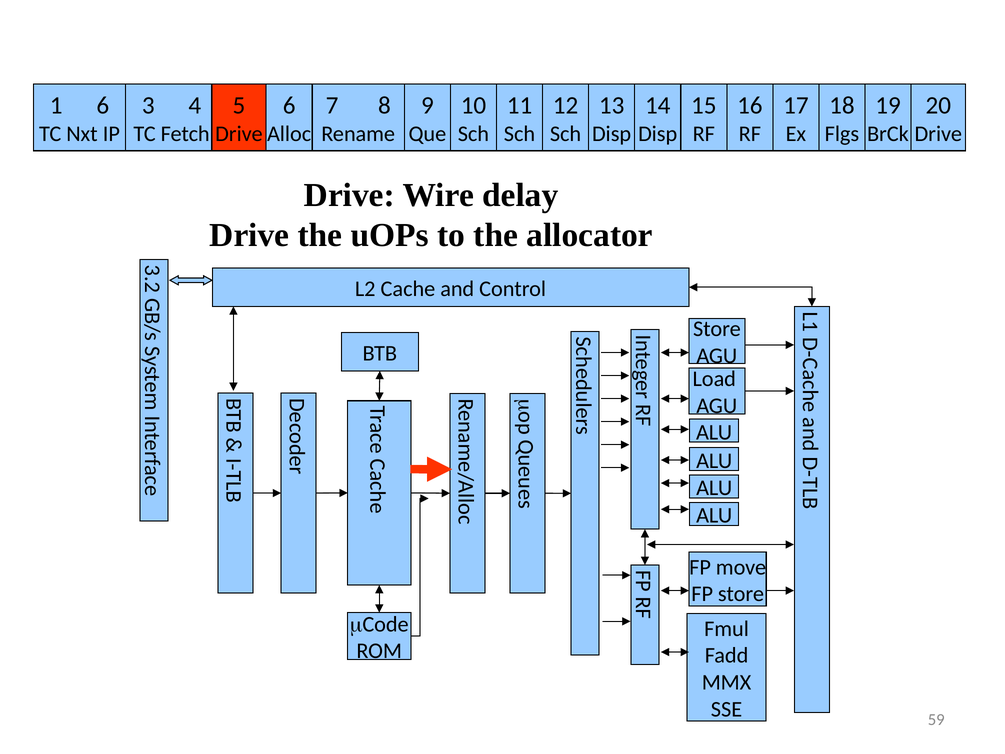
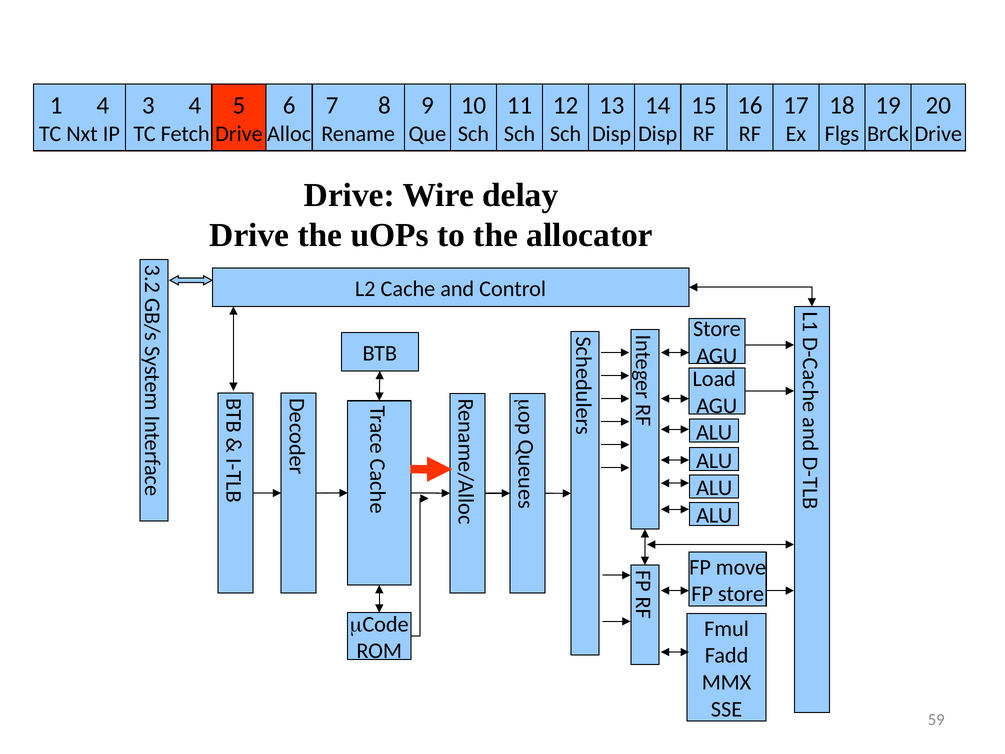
1 6: 6 -> 4
